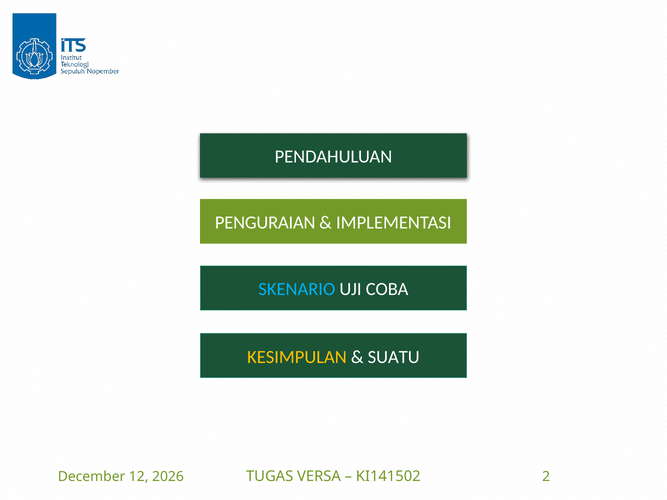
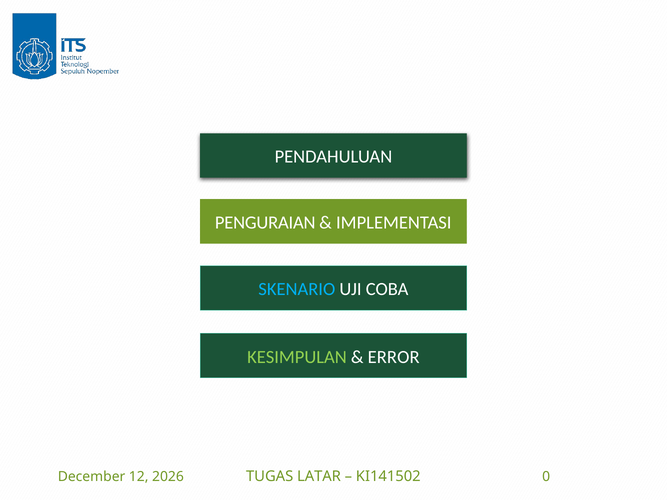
KESIMPULAN colour: yellow -> light green
SUATU: SUATU -> ERROR
VERSA: VERSA -> LATAR
2: 2 -> 0
